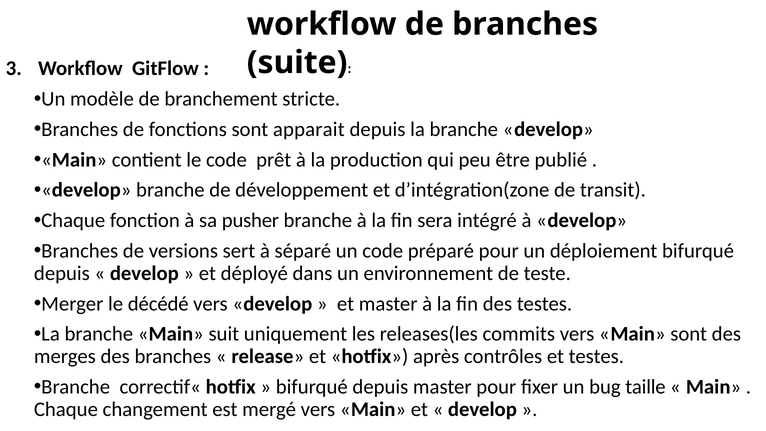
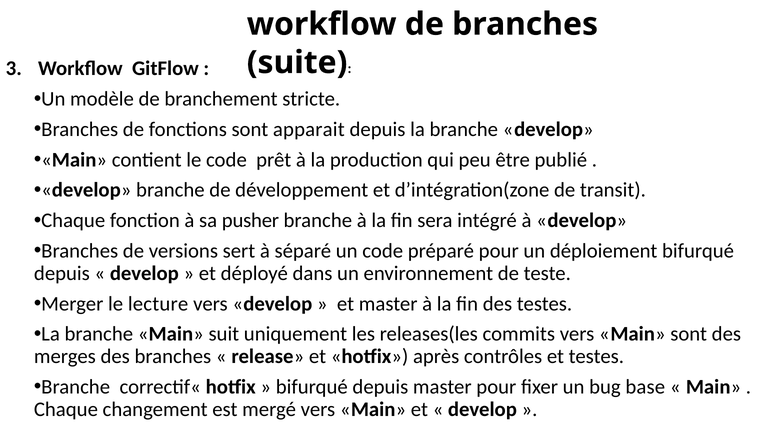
décédé: décédé -> lecture
taille: taille -> base
